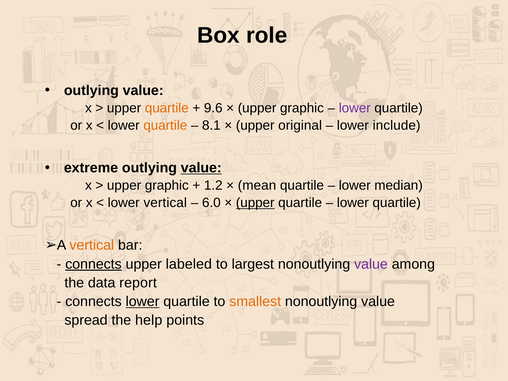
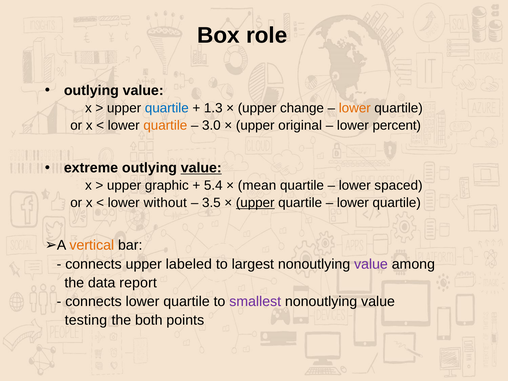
quartile at (167, 108) colour: orange -> blue
9.6: 9.6 -> 1.3
graphic at (302, 108): graphic -> change
lower at (355, 108) colour: purple -> orange
8.1: 8.1 -> 3.0
include: include -> percent
1.2: 1.2 -> 5.4
median: median -> spaced
lower vertical: vertical -> without
6.0: 6.0 -> 3.5
connects at (93, 264) underline: present -> none
lower at (143, 302) underline: present -> none
smallest colour: orange -> purple
spread: spread -> testing
help: help -> both
